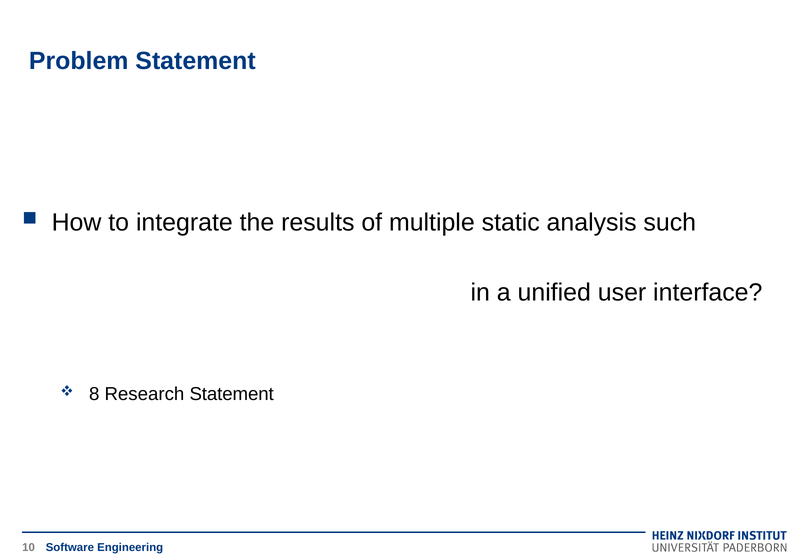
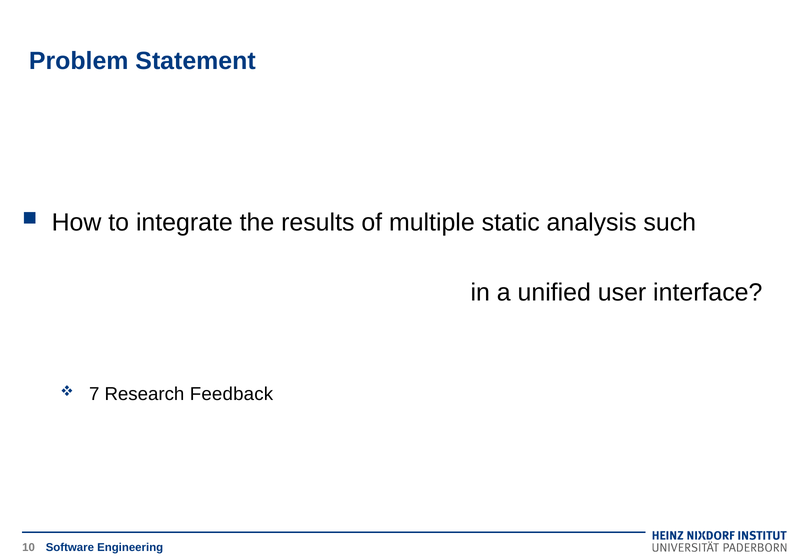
8: 8 -> 7
Research Statement: Statement -> Feedback
